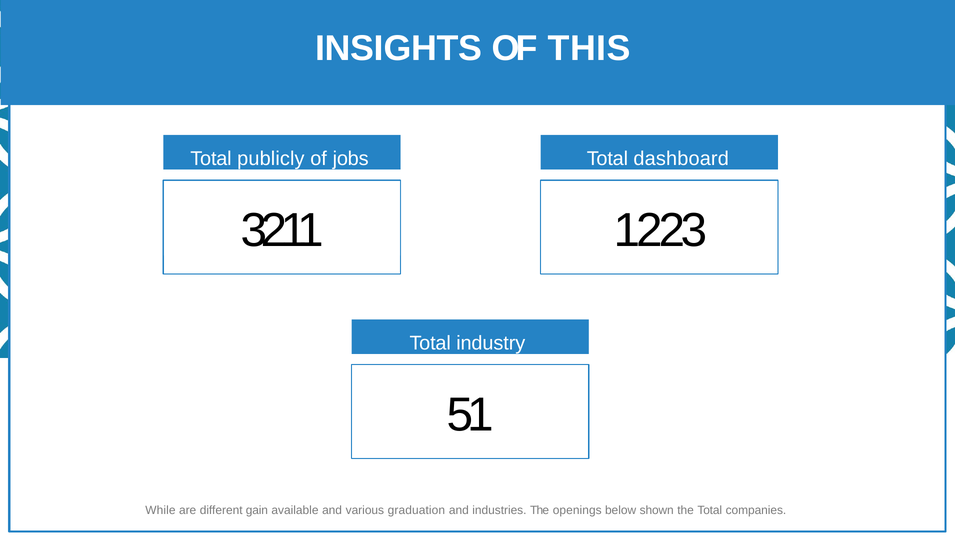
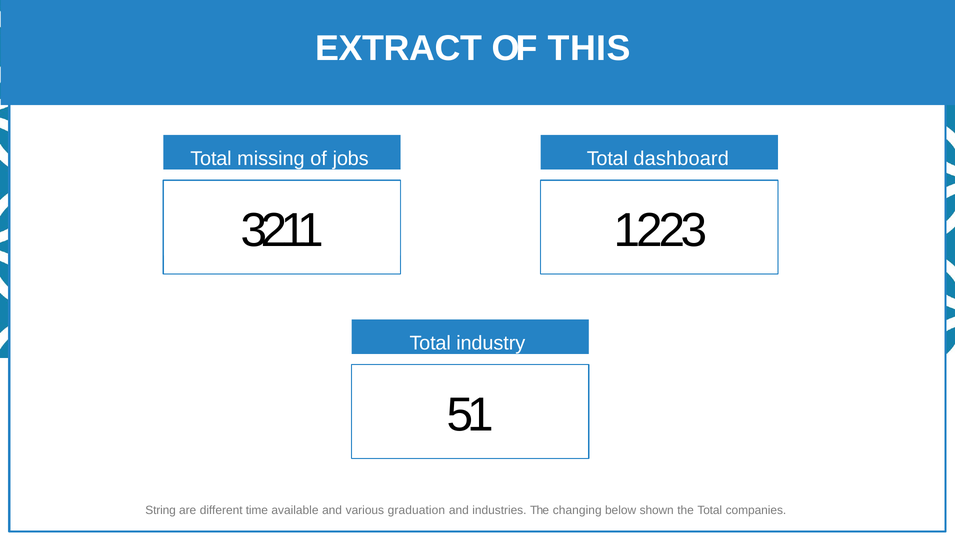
INSIGHTS: INSIGHTS -> EXTRACT
publicly: publicly -> missing
While: While -> String
gain: gain -> time
openings: openings -> changing
